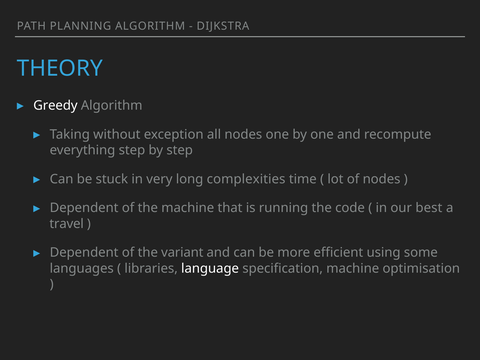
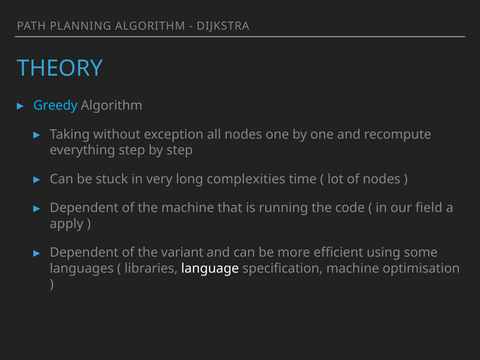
Greedy colour: white -> light blue
best: best -> field
travel: travel -> apply
